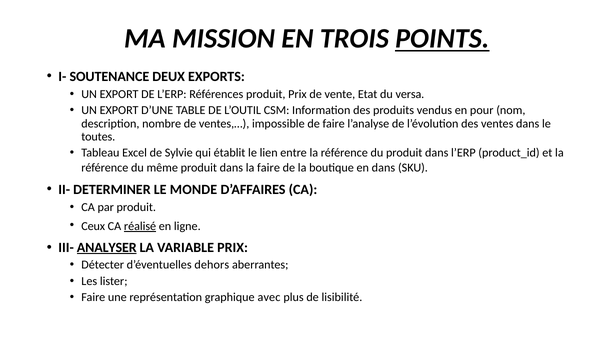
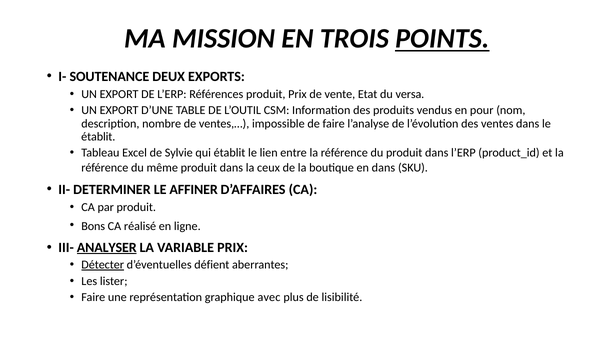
toutes at (98, 137): toutes -> établit
la faire: faire -> ceux
MONDE: MONDE -> AFFINER
Ceux: Ceux -> Bons
réalisé underline: present -> none
Détecter underline: none -> present
dehors: dehors -> défient
